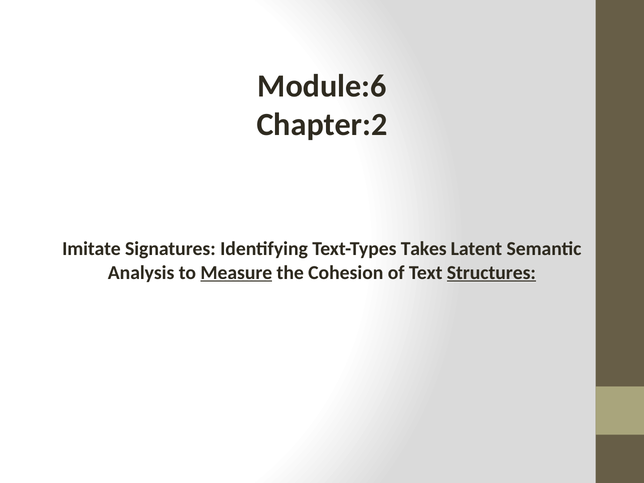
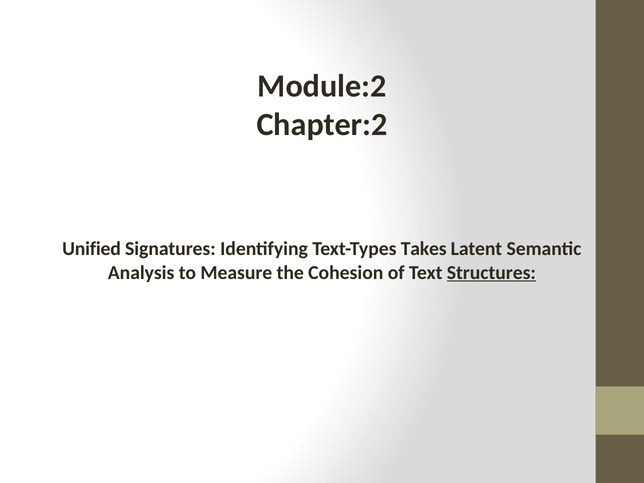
Module:6: Module:6 -> Module:2
Imitate: Imitate -> Unified
Measure underline: present -> none
